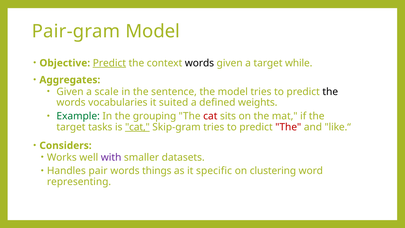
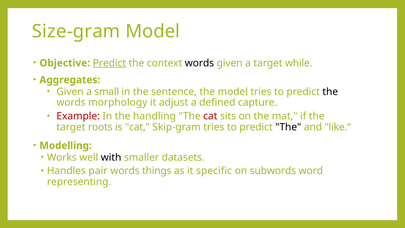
Pair-gram: Pair-gram -> Size-gram
scale: scale -> small
vocabularies: vocabularies -> morphology
suited: suited -> adjust
weights: weights -> capture
Example colour: green -> red
grouping: grouping -> handling
tasks: tasks -> roots
cat at (137, 127) underline: present -> none
The at (288, 127) colour: red -> black
Considers: Considers -> Modelling
with colour: purple -> black
clustering: clustering -> subwords
